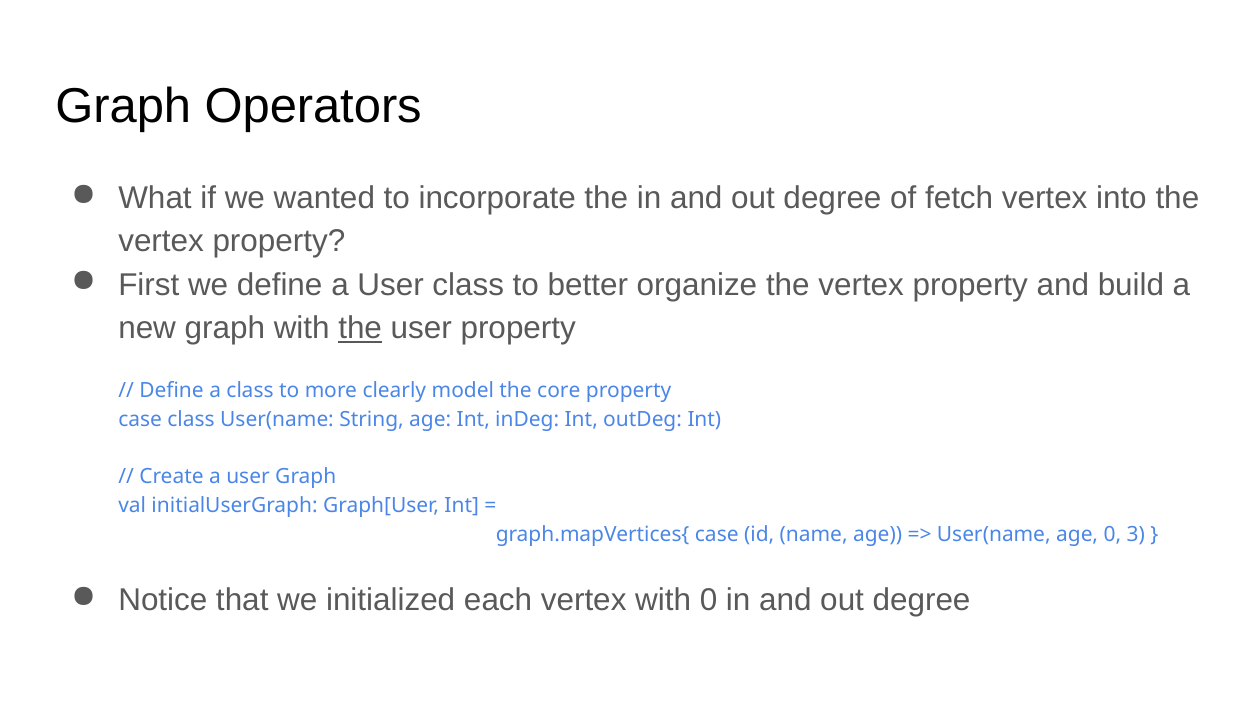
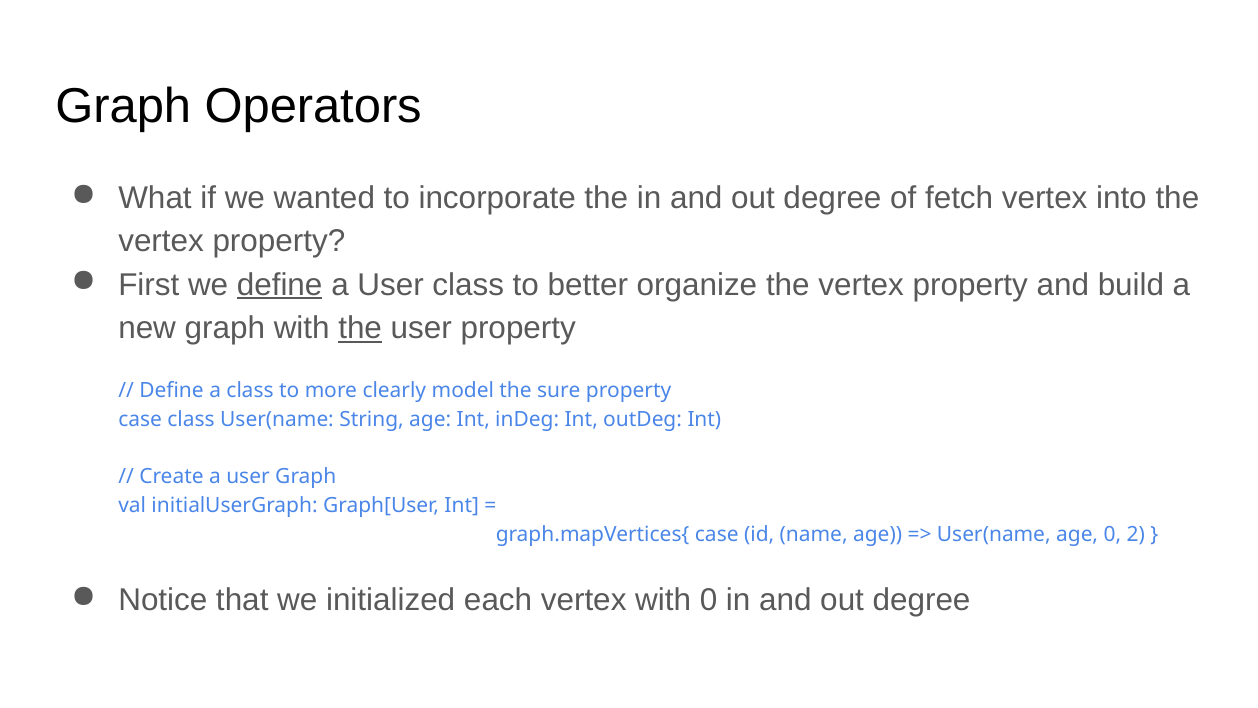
define at (280, 285) underline: none -> present
core: core -> sure
3: 3 -> 2
